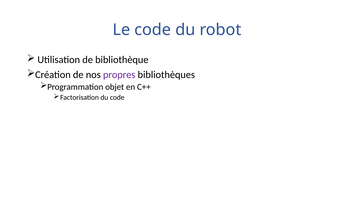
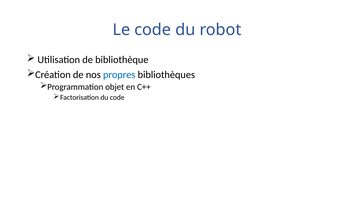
propres colour: purple -> blue
